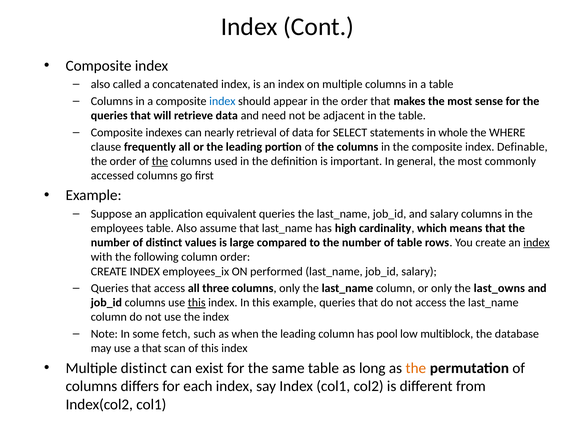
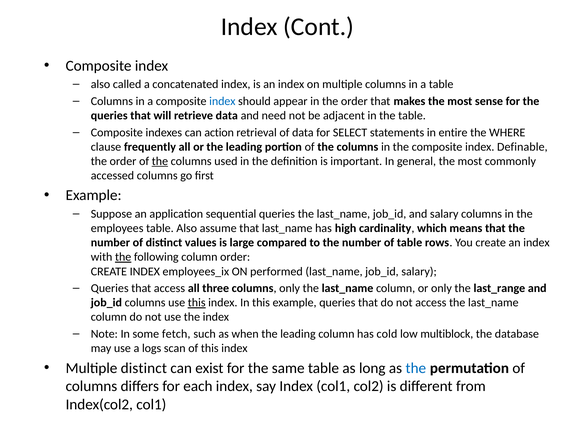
nearly: nearly -> action
whole: whole -> entire
equivalent: equivalent -> sequential
index at (536, 243) underline: present -> none
the at (123, 257) underline: none -> present
last_owns: last_owns -> last_range
pool: pool -> cold
a that: that -> logs
the at (416, 368) colour: orange -> blue
